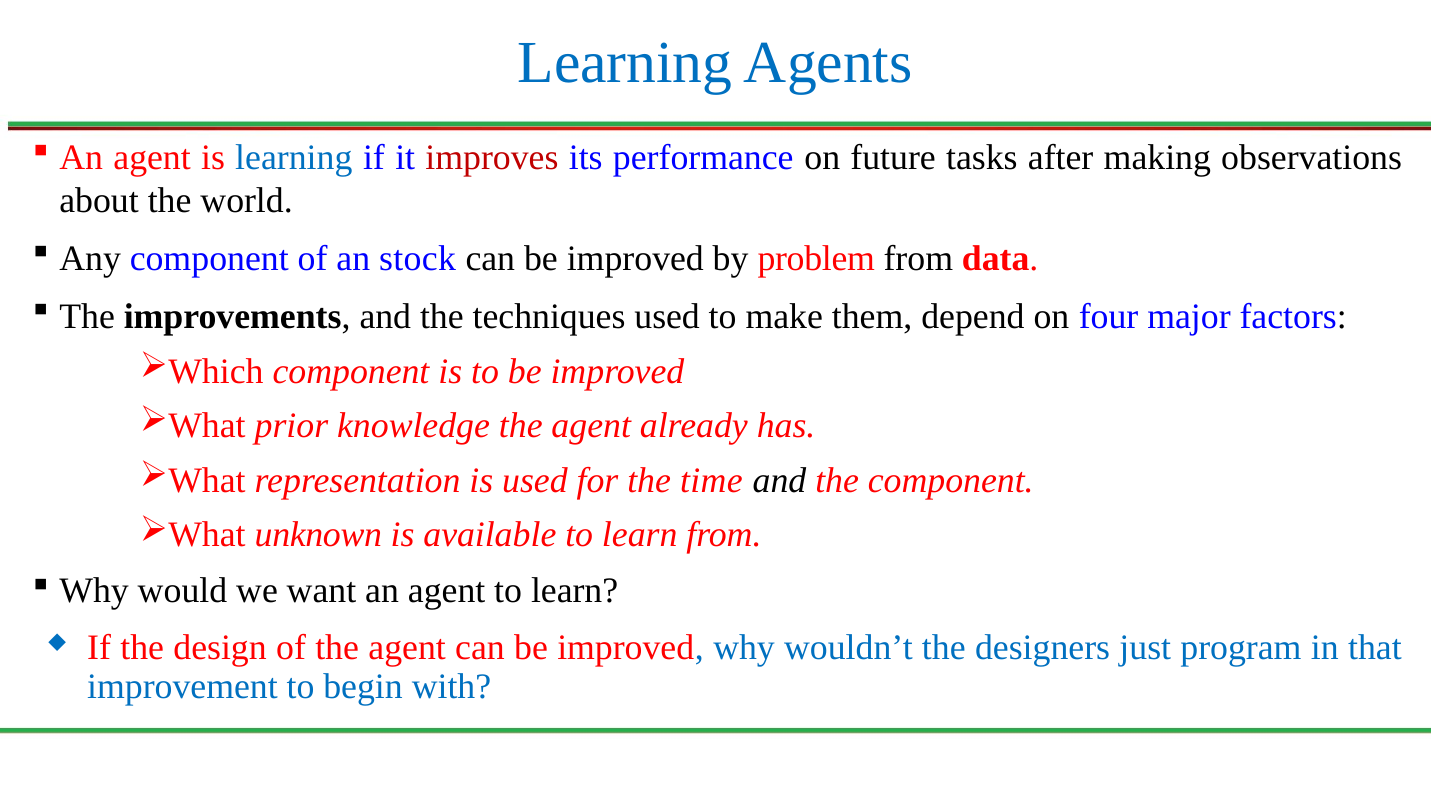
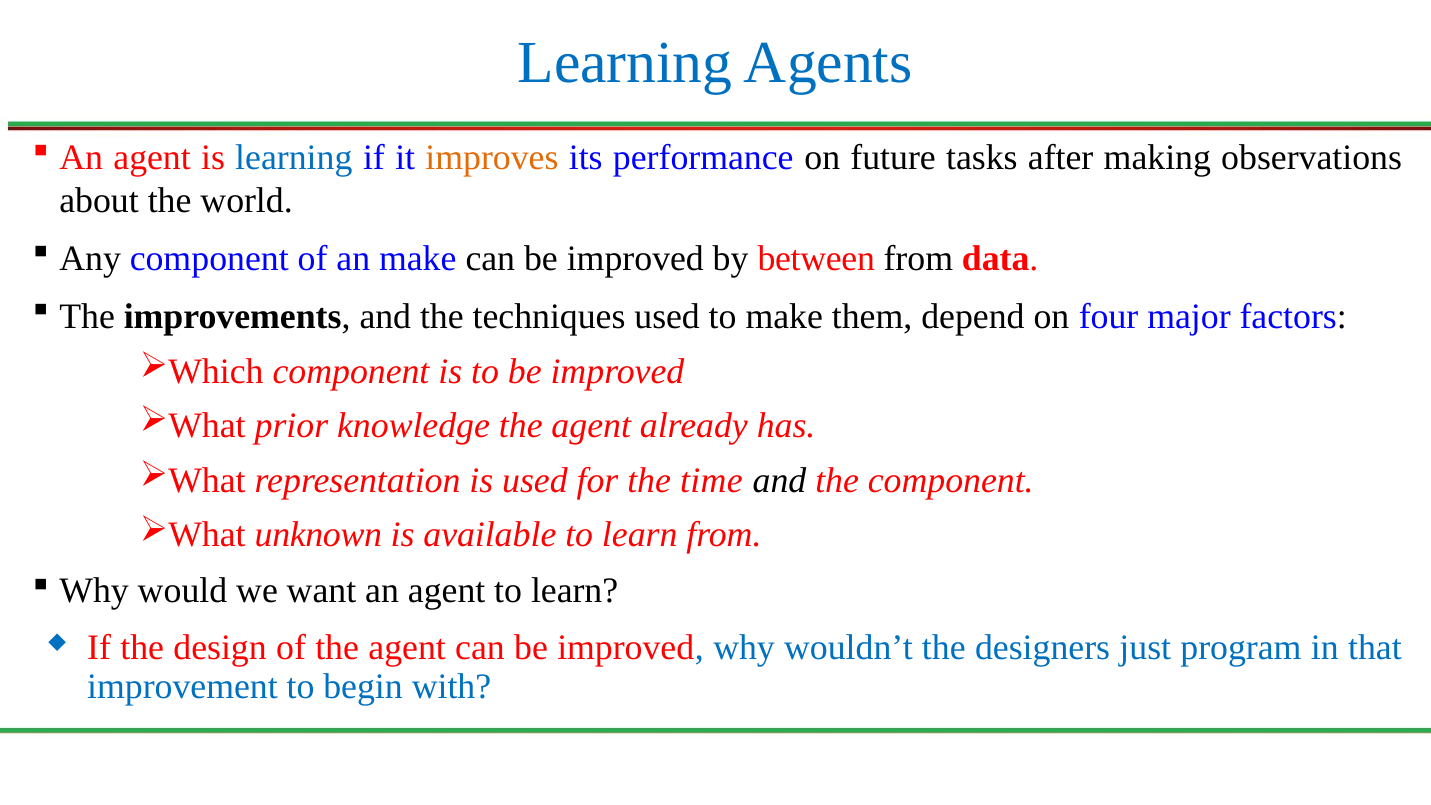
improves colour: red -> orange
an stock: stock -> make
problem: problem -> between
